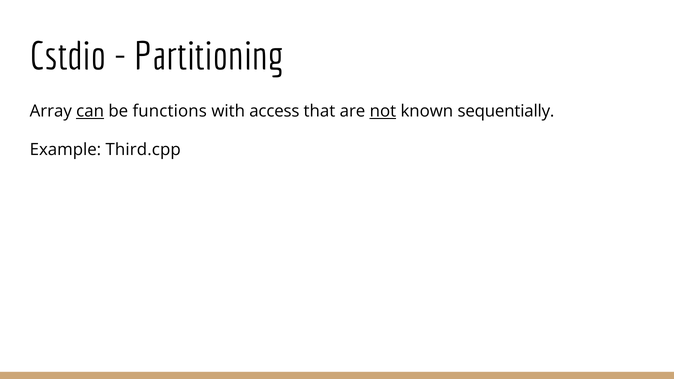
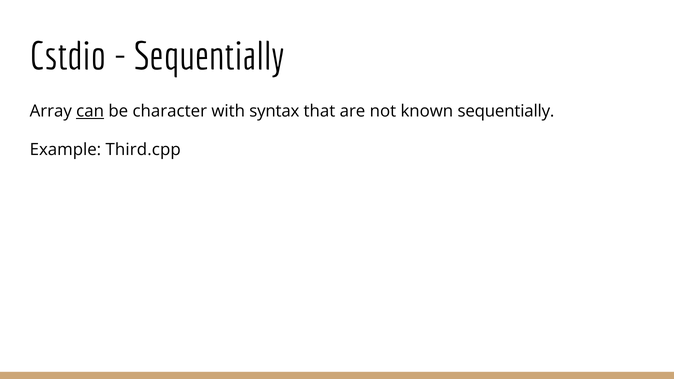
Partitioning at (209, 57): Partitioning -> Sequentially
functions: functions -> character
access: access -> syntax
not underline: present -> none
